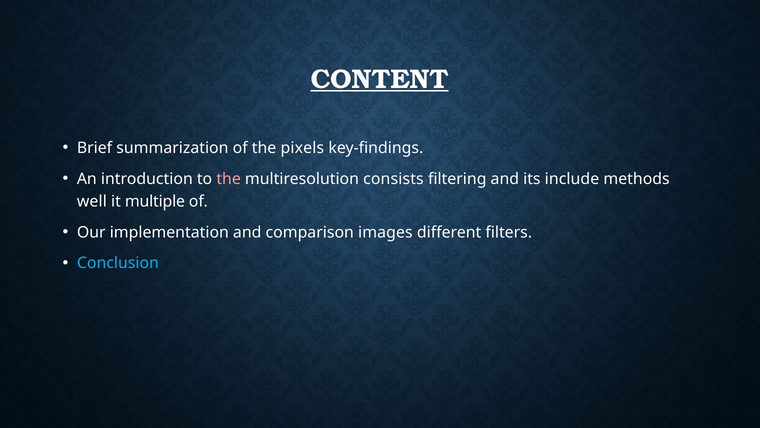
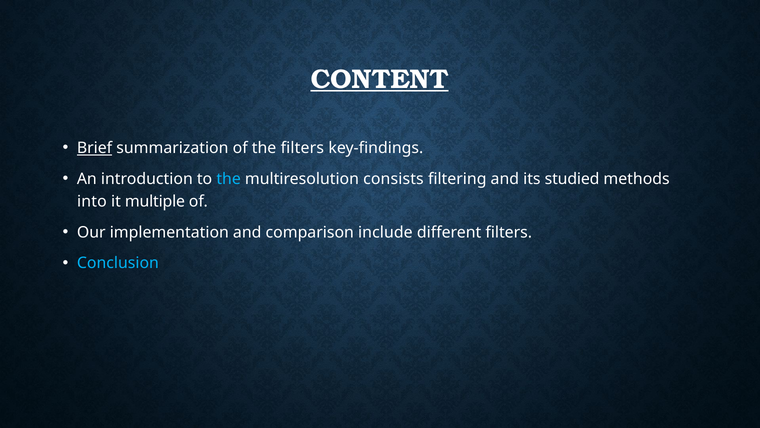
Brief underline: none -> present
the pixels: pixels -> filters
the at (229, 179) colour: pink -> light blue
include: include -> studied
well: well -> into
images: images -> include
